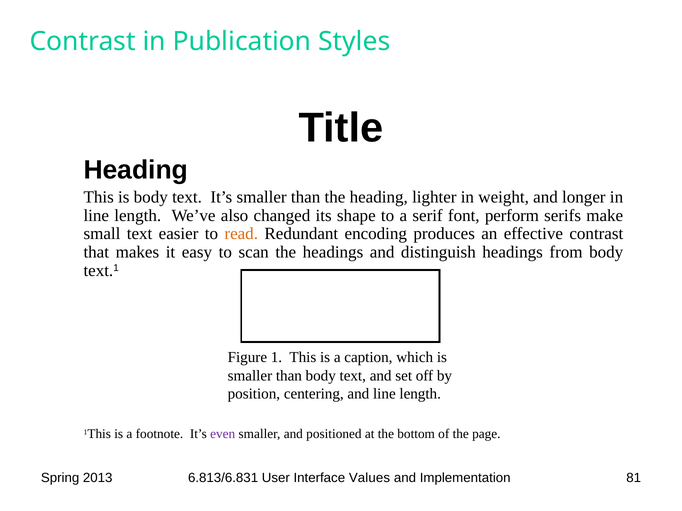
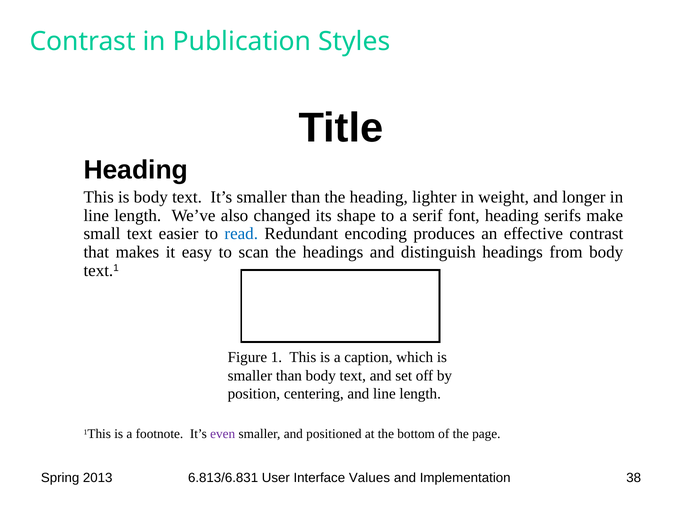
font perform: perform -> heading
read colour: orange -> blue
81: 81 -> 38
